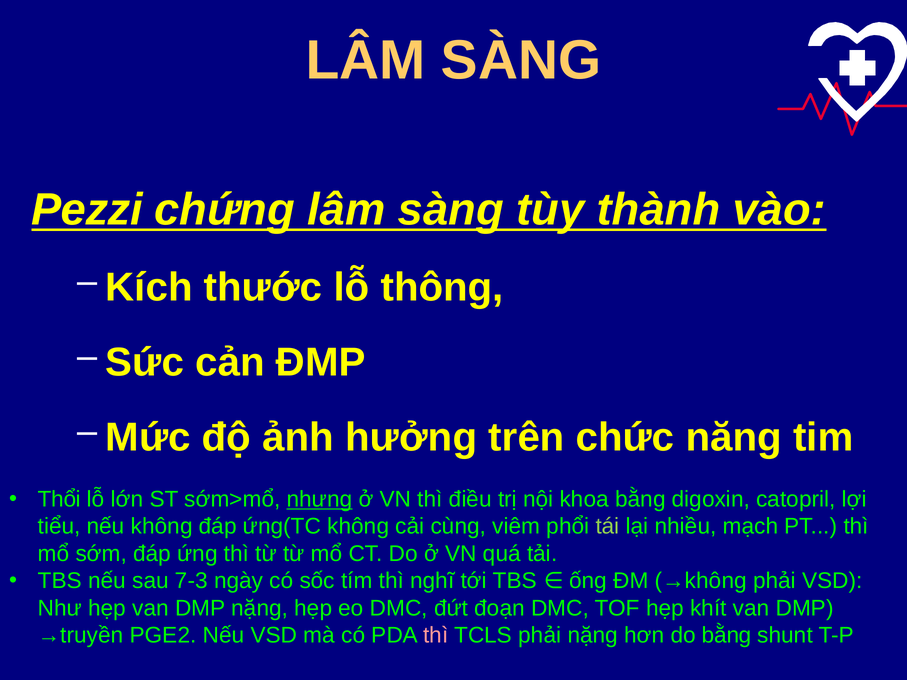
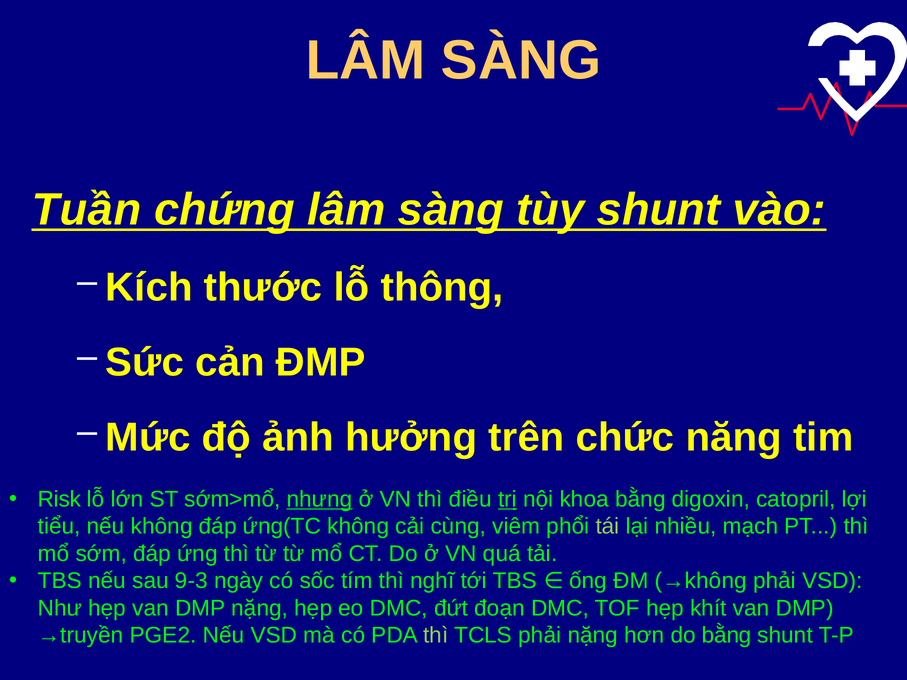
Pezzi: Pezzi -> Tuần
tùy thành: thành -> shunt
Thổi: Thổi -> Risk
trị underline: none -> present
7-3: 7-3 -> 9-3
thì at (436, 636) colour: pink -> light green
